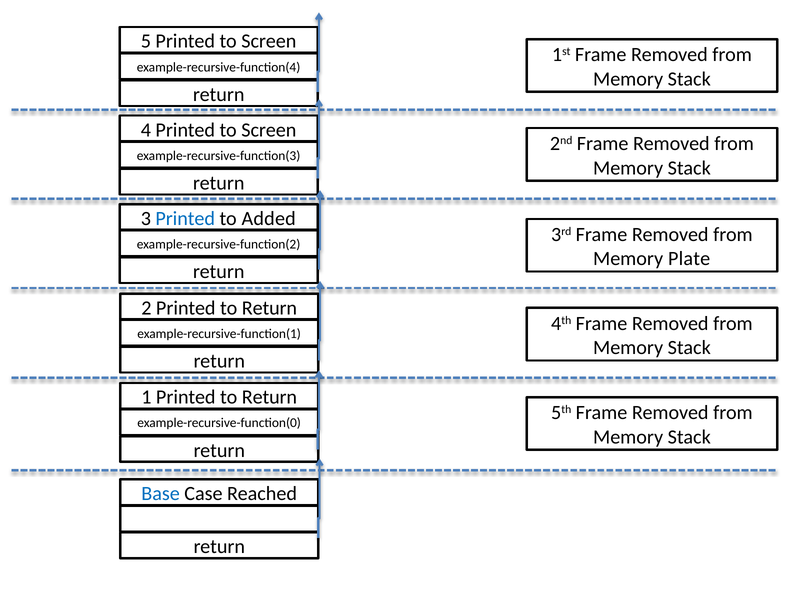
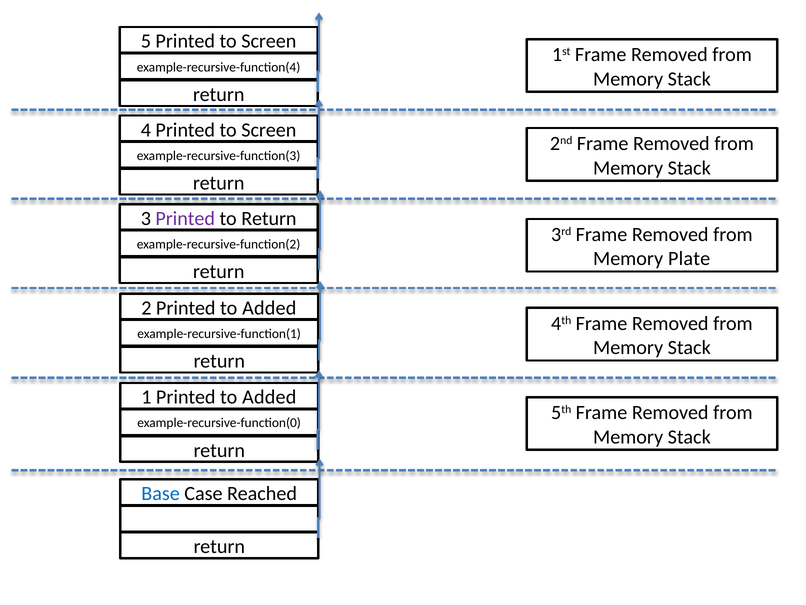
Printed at (185, 218) colour: blue -> purple
to Added: Added -> Return
2 Printed to Return: Return -> Added
1 Printed to Return: Return -> Added
